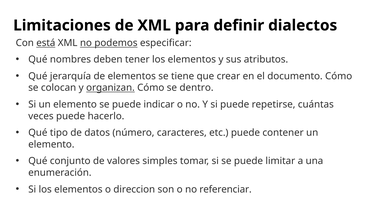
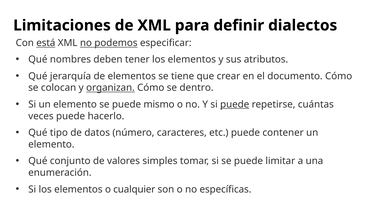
indicar: indicar -> mismo
puede at (235, 105) underline: none -> present
direccion: direccion -> cualquier
referenciar: referenciar -> específicas
